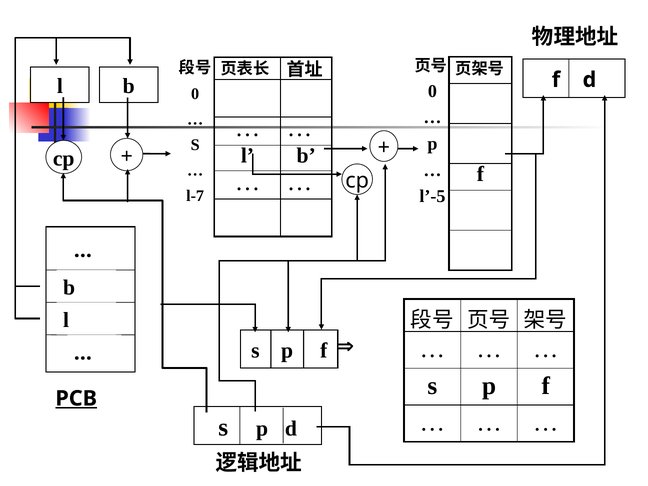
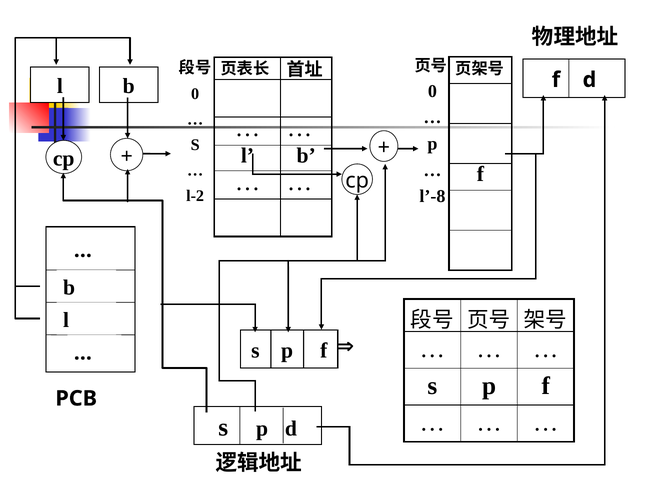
l’-5: l’-5 -> l’-8
l-7: l-7 -> l-2
PCB underline: present -> none
